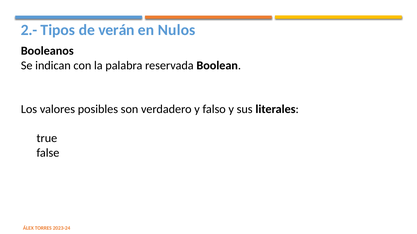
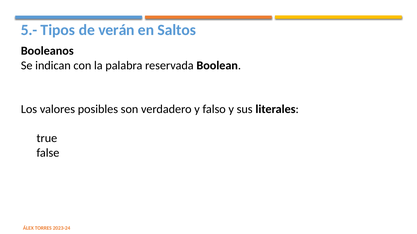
2.-: 2.- -> 5.-
Nulos: Nulos -> Saltos
